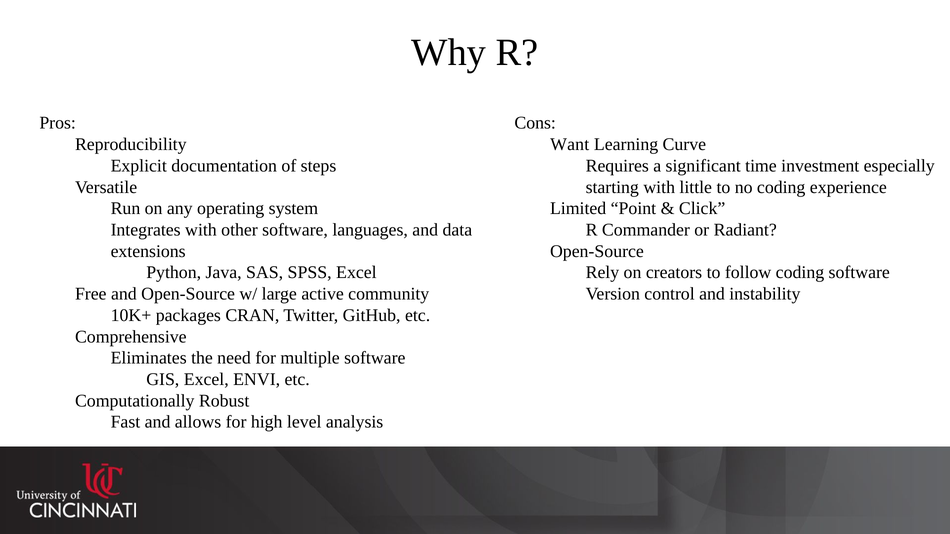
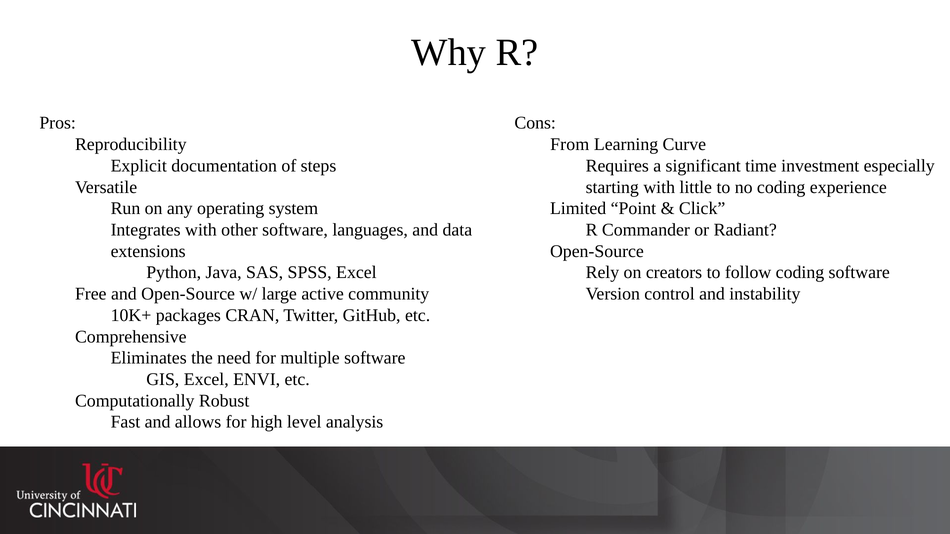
Want: Want -> From
